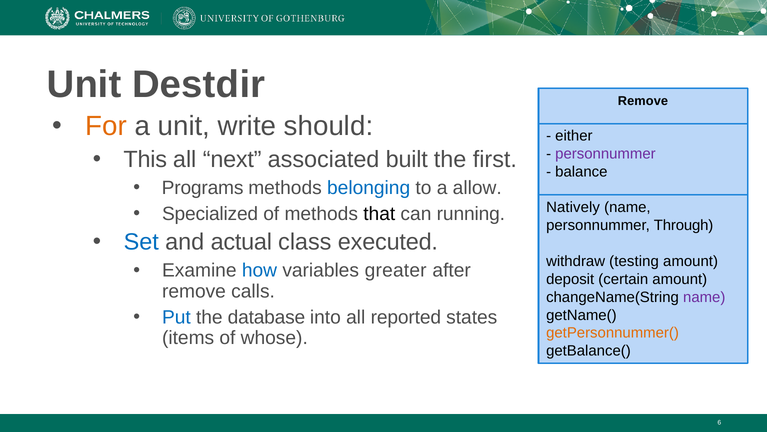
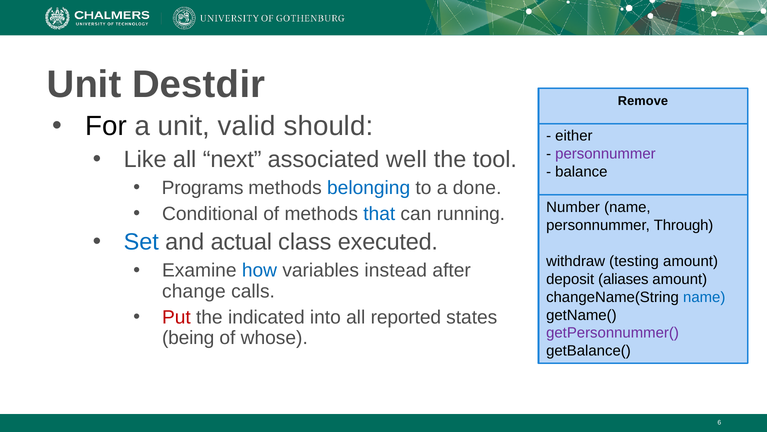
For colour: orange -> black
write: write -> valid
This: This -> Like
built: built -> well
first: first -> tool
allow: allow -> done
Natively: Natively -> Number
Specialized: Specialized -> Conditional
that colour: black -> blue
greater: greater -> instead
certain: certain -> aliases
remove at (194, 291): remove -> change
name at (704, 297) colour: purple -> blue
Put colour: blue -> red
database: database -> indicated
getPersonnummer( colour: orange -> purple
items: items -> being
